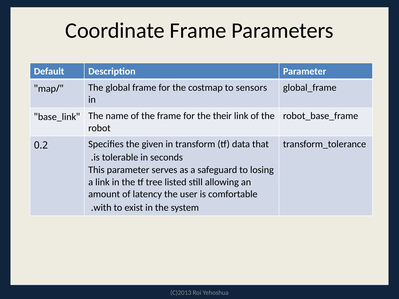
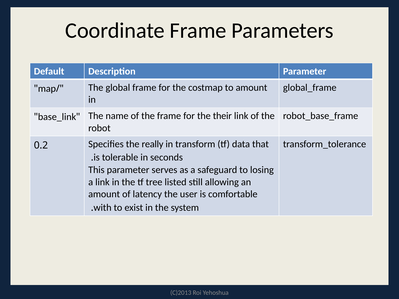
to sensors: sensors -> amount
given: given -> really
